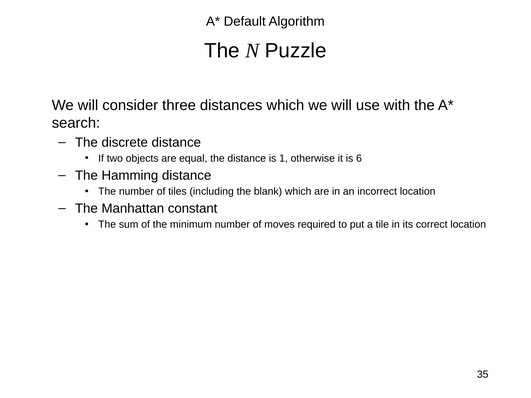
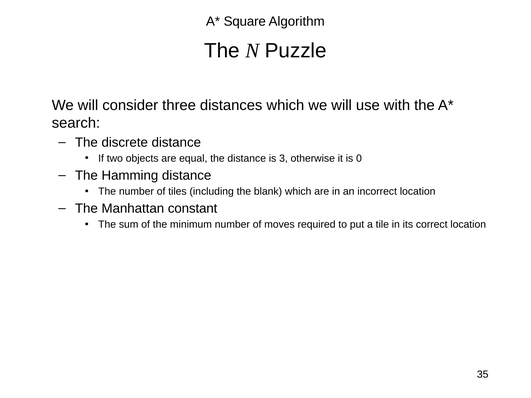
Default: Default -> Square
1: 1 -> 3
6: 6 -> 0
